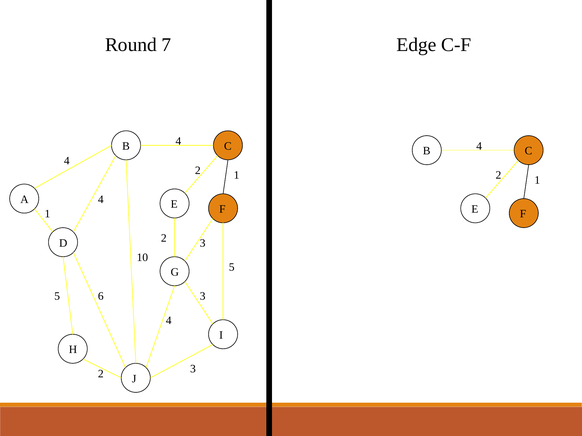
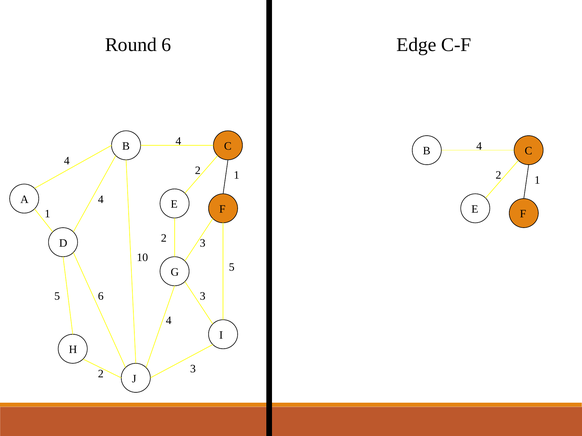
Round 7: 7 -> 6
